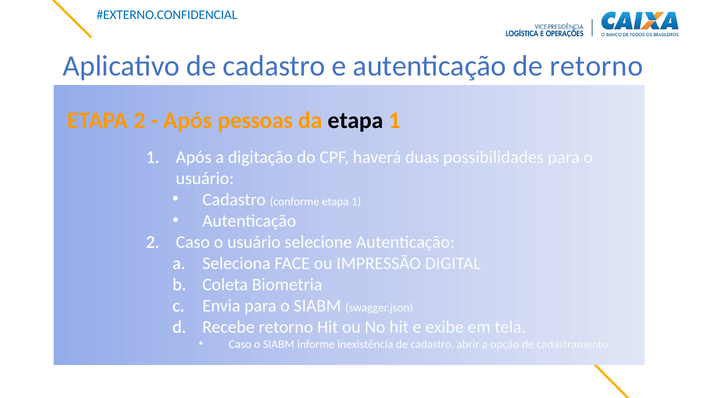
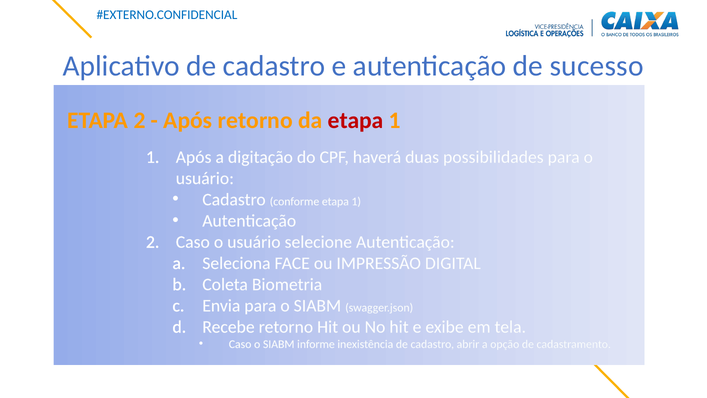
de retorno: retorno -> sucesso
Após pessoas: pessoas -> retorno
etapa at (356, 121) colour: black -> red
